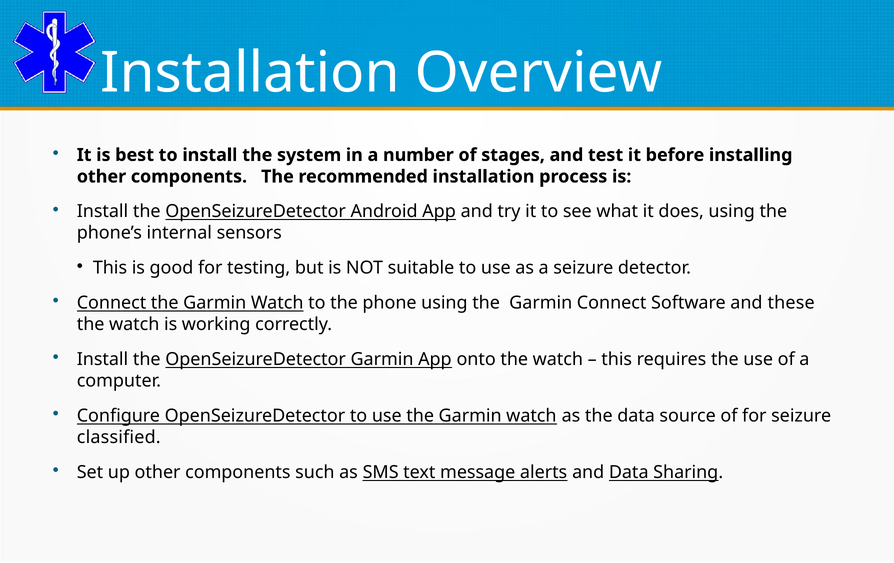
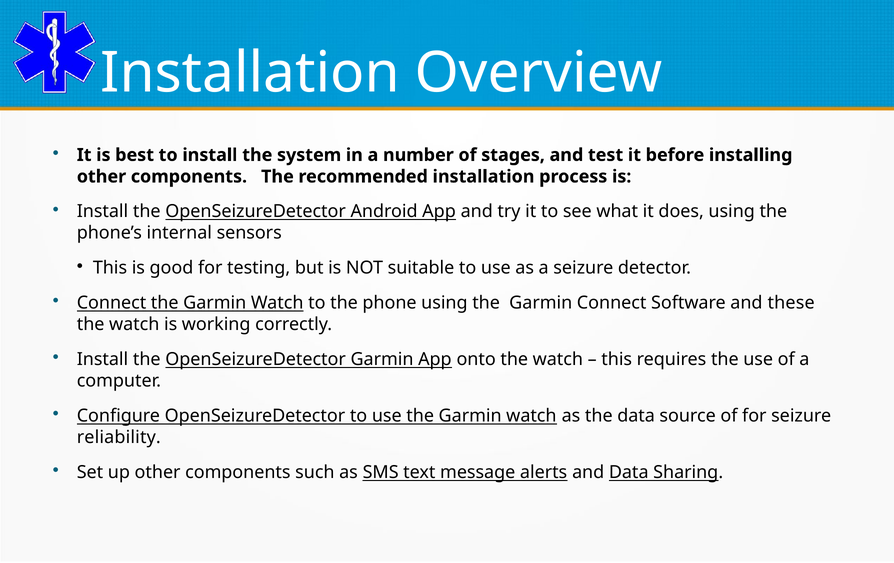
classified: classified -> reliability
